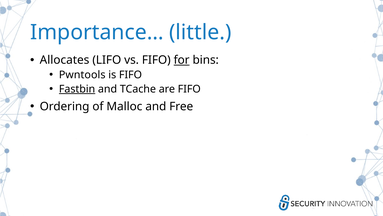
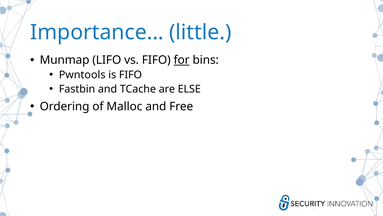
Allocates: Allocates -> Munmap
Fastbin underline: present -> none
are FIFO: FIFO -> ELSE
